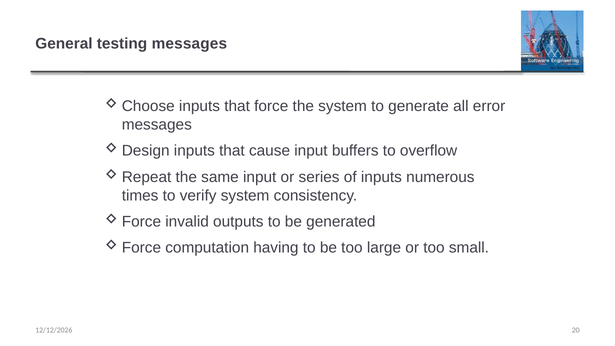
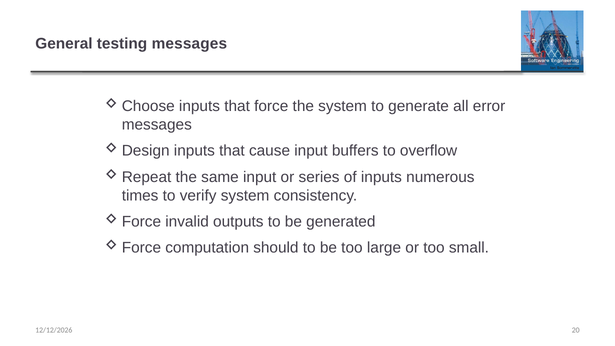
having: having -> should
